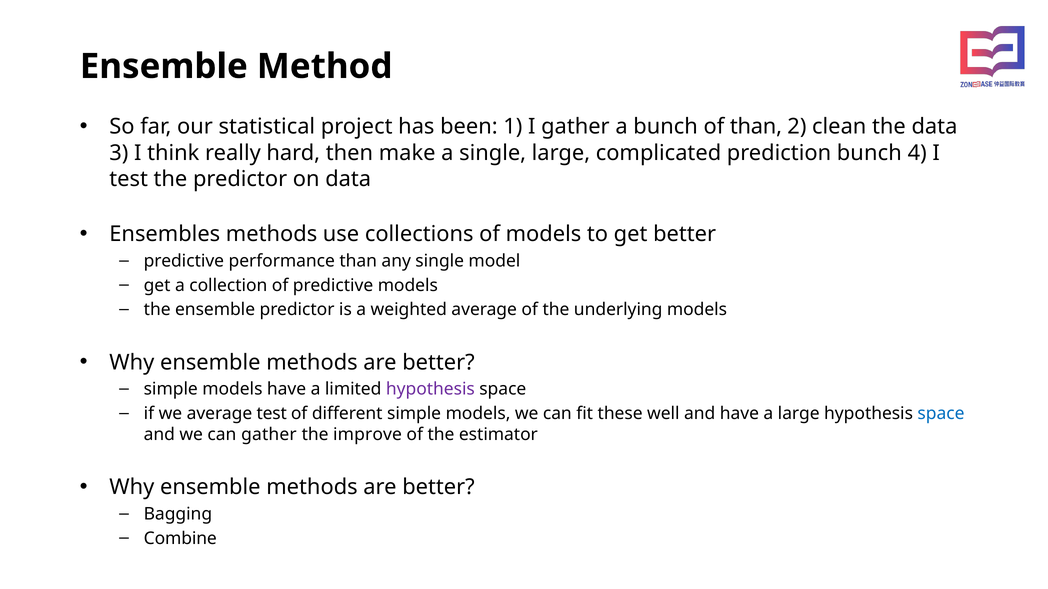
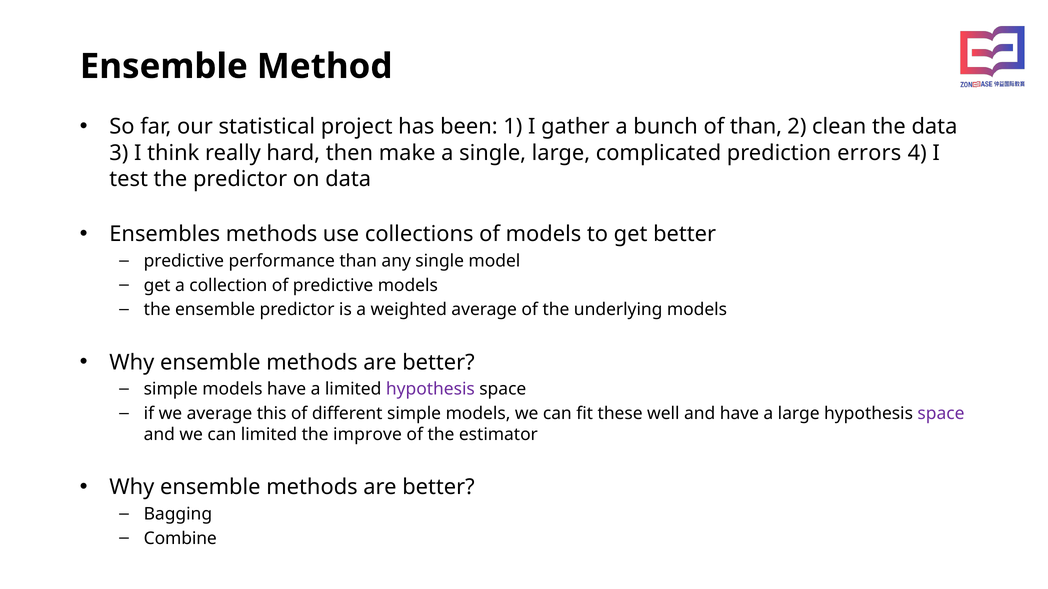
prediction bunch: bunch -> errors
average test: test -> this
space at (941, 414) colour: blue -> purple
can gather: gather -> limited
